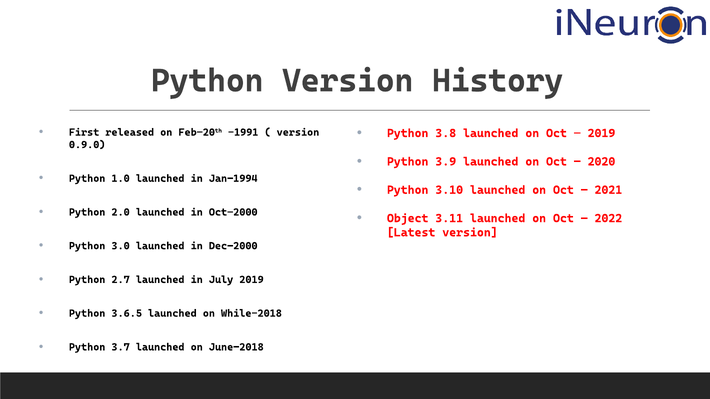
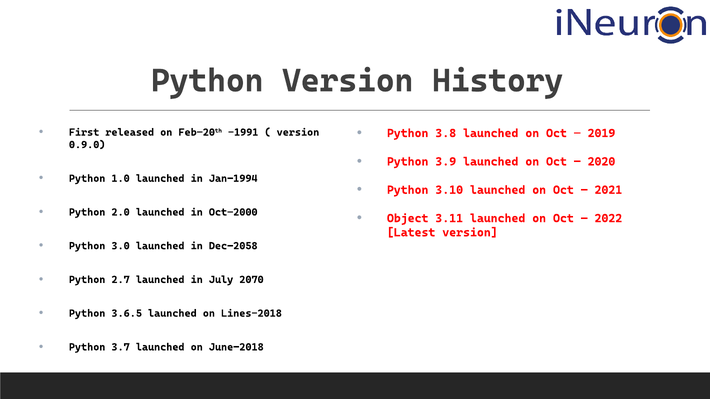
Dec-2000: Dec-2000 -> Dec-2058
July 2019: 2019 -> 2070
While-2018: While-2018 -> Lines-2018
